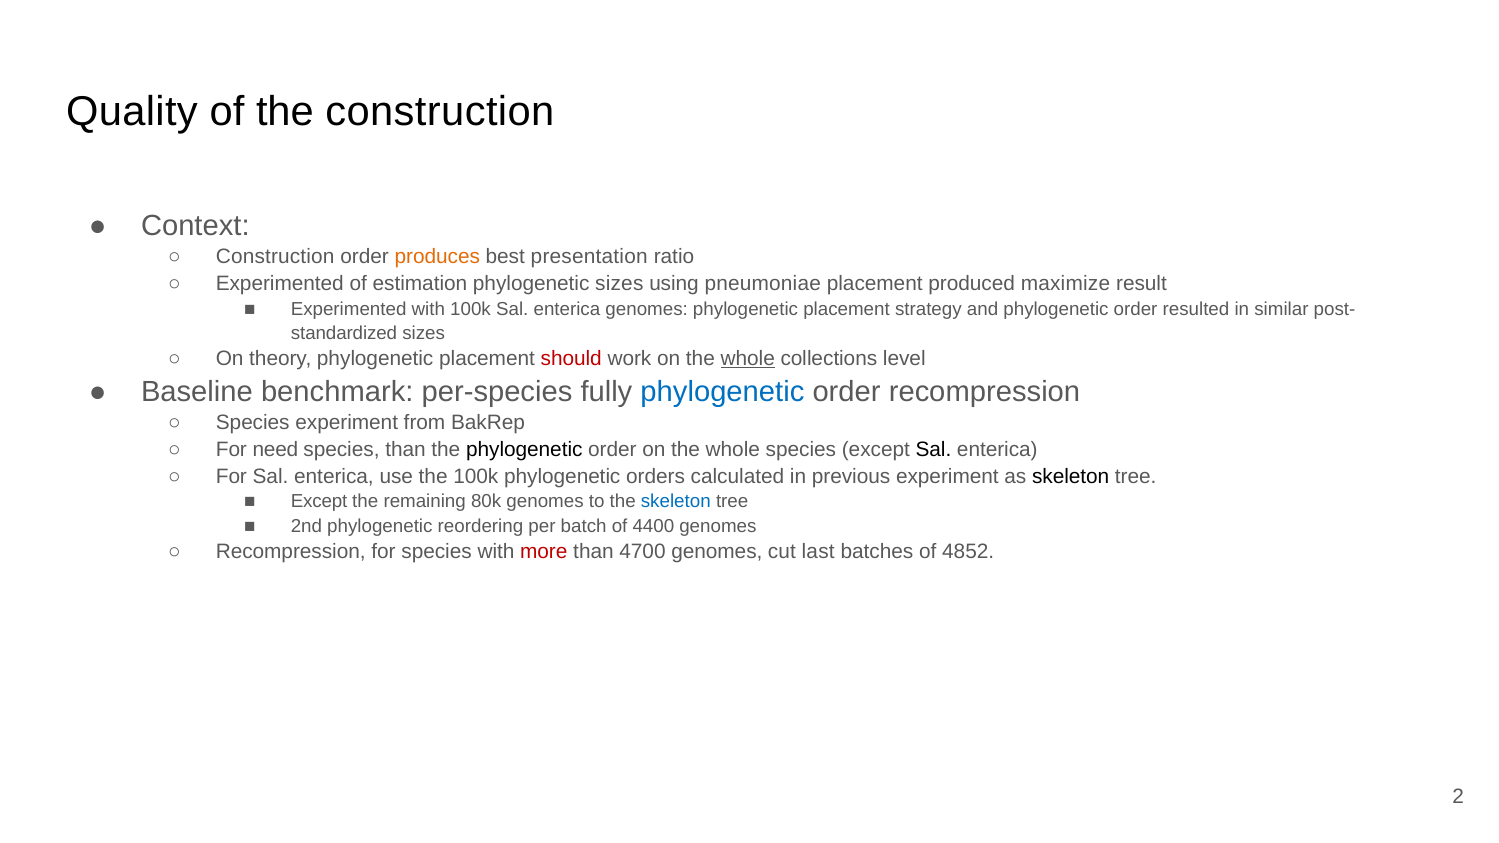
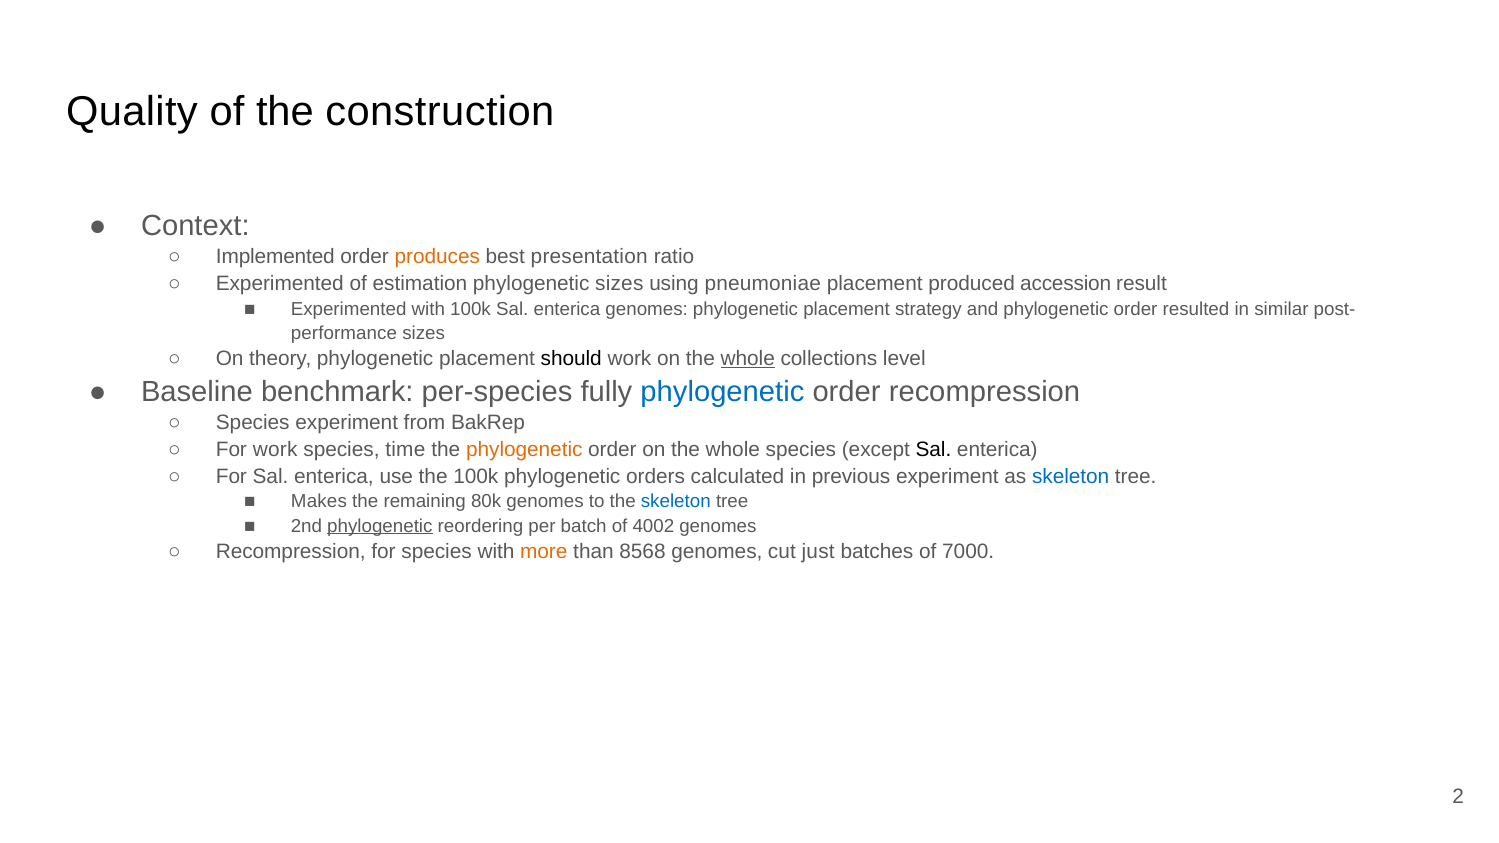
Construction at (275, 257): Construction -> Implemented
maximize: maximize -> accession
standardized: standardized -> performance
should colour: red -> black
For need: need -> work
species than: than -> time
phylogenetic at (524, 450) colour: black -> orange
skeleton at (1071, 477) colour: black -> blue
Except at (319, 502): Except -> Makes
phylogenetic at (380, 526) underline: none -> present
4400: 4400 -> 4002
more colour: red -> orange
4700: 4700 -> 8568
last: last -> just
4852: 4852 -> 7000
